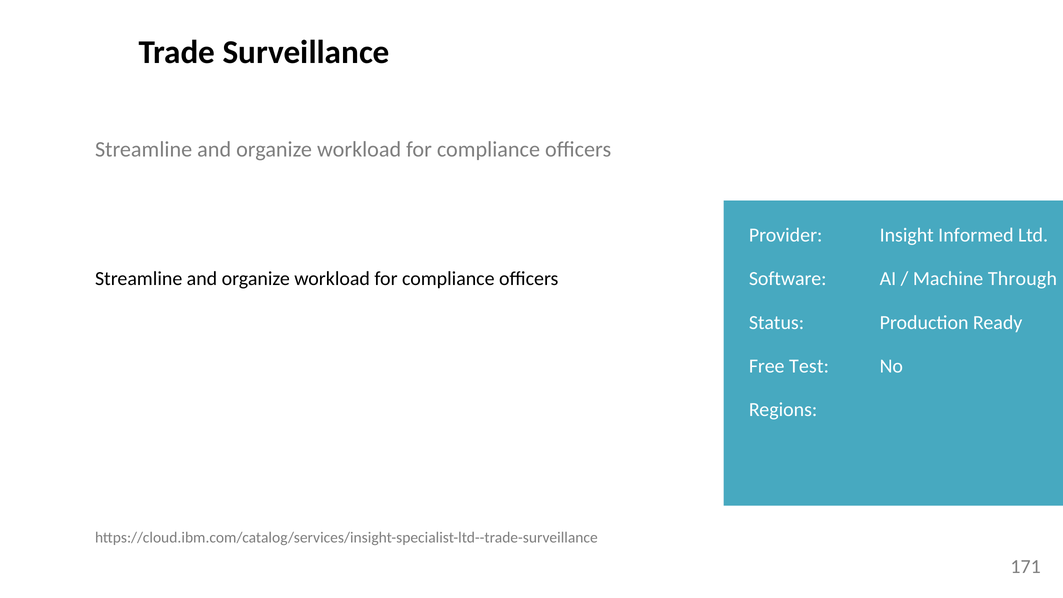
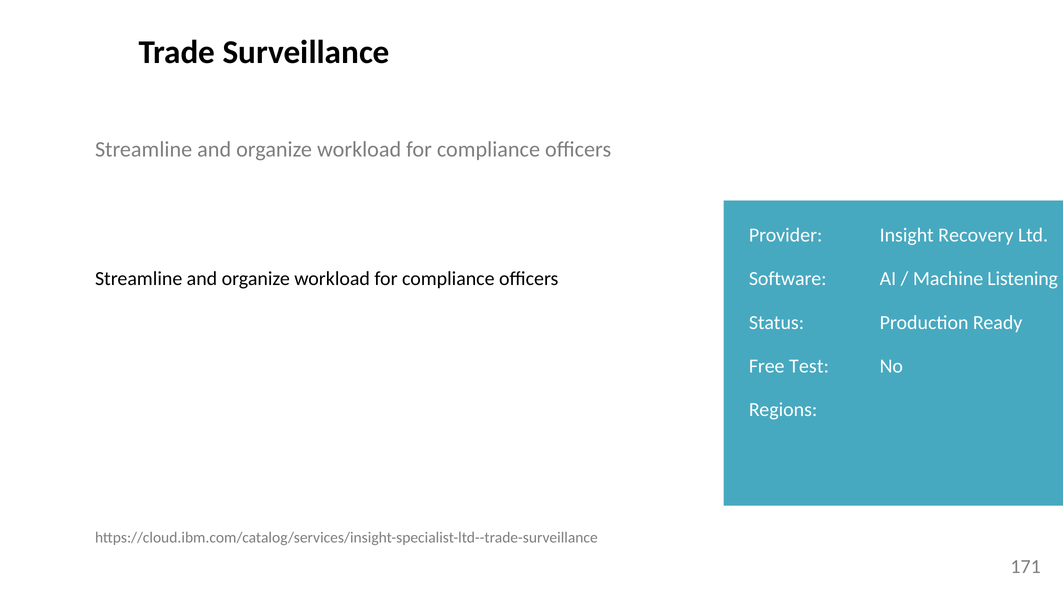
Informed: Informed -> Recovery
Through: Through -> Listening
